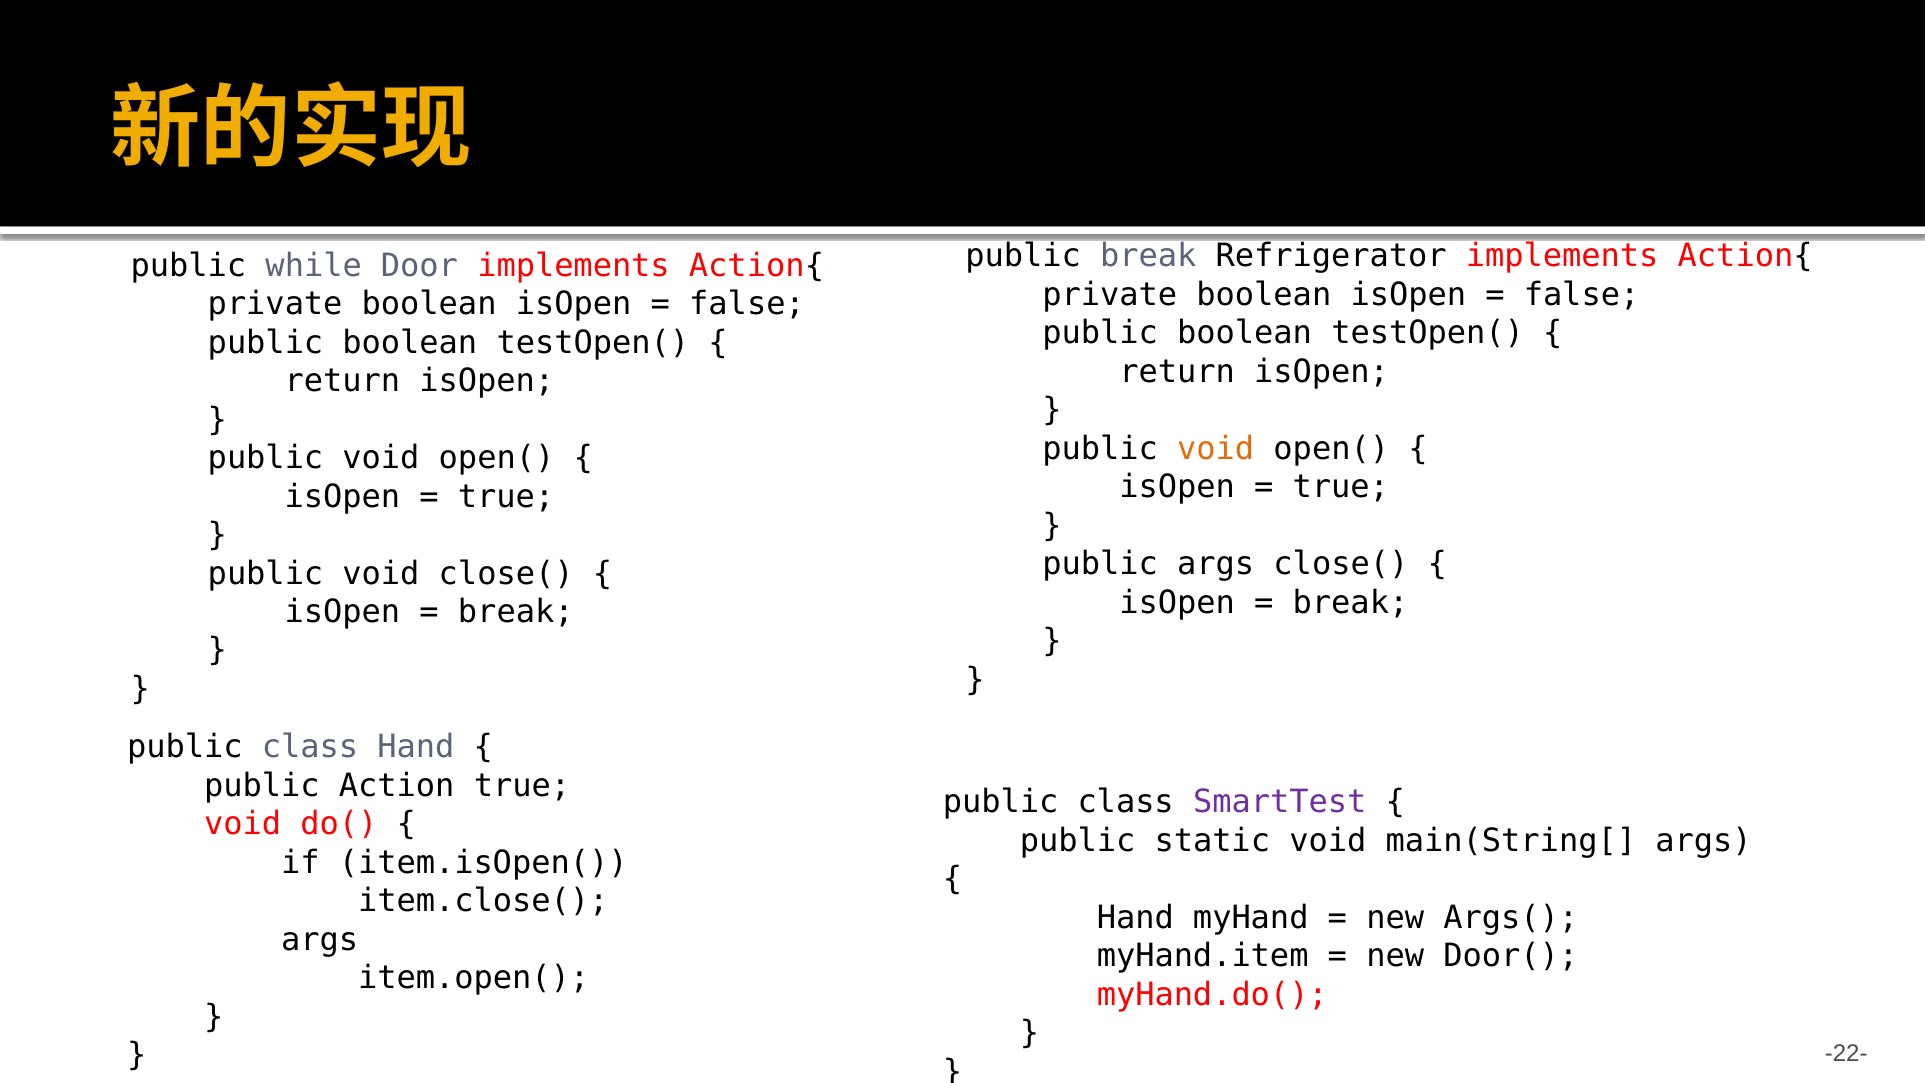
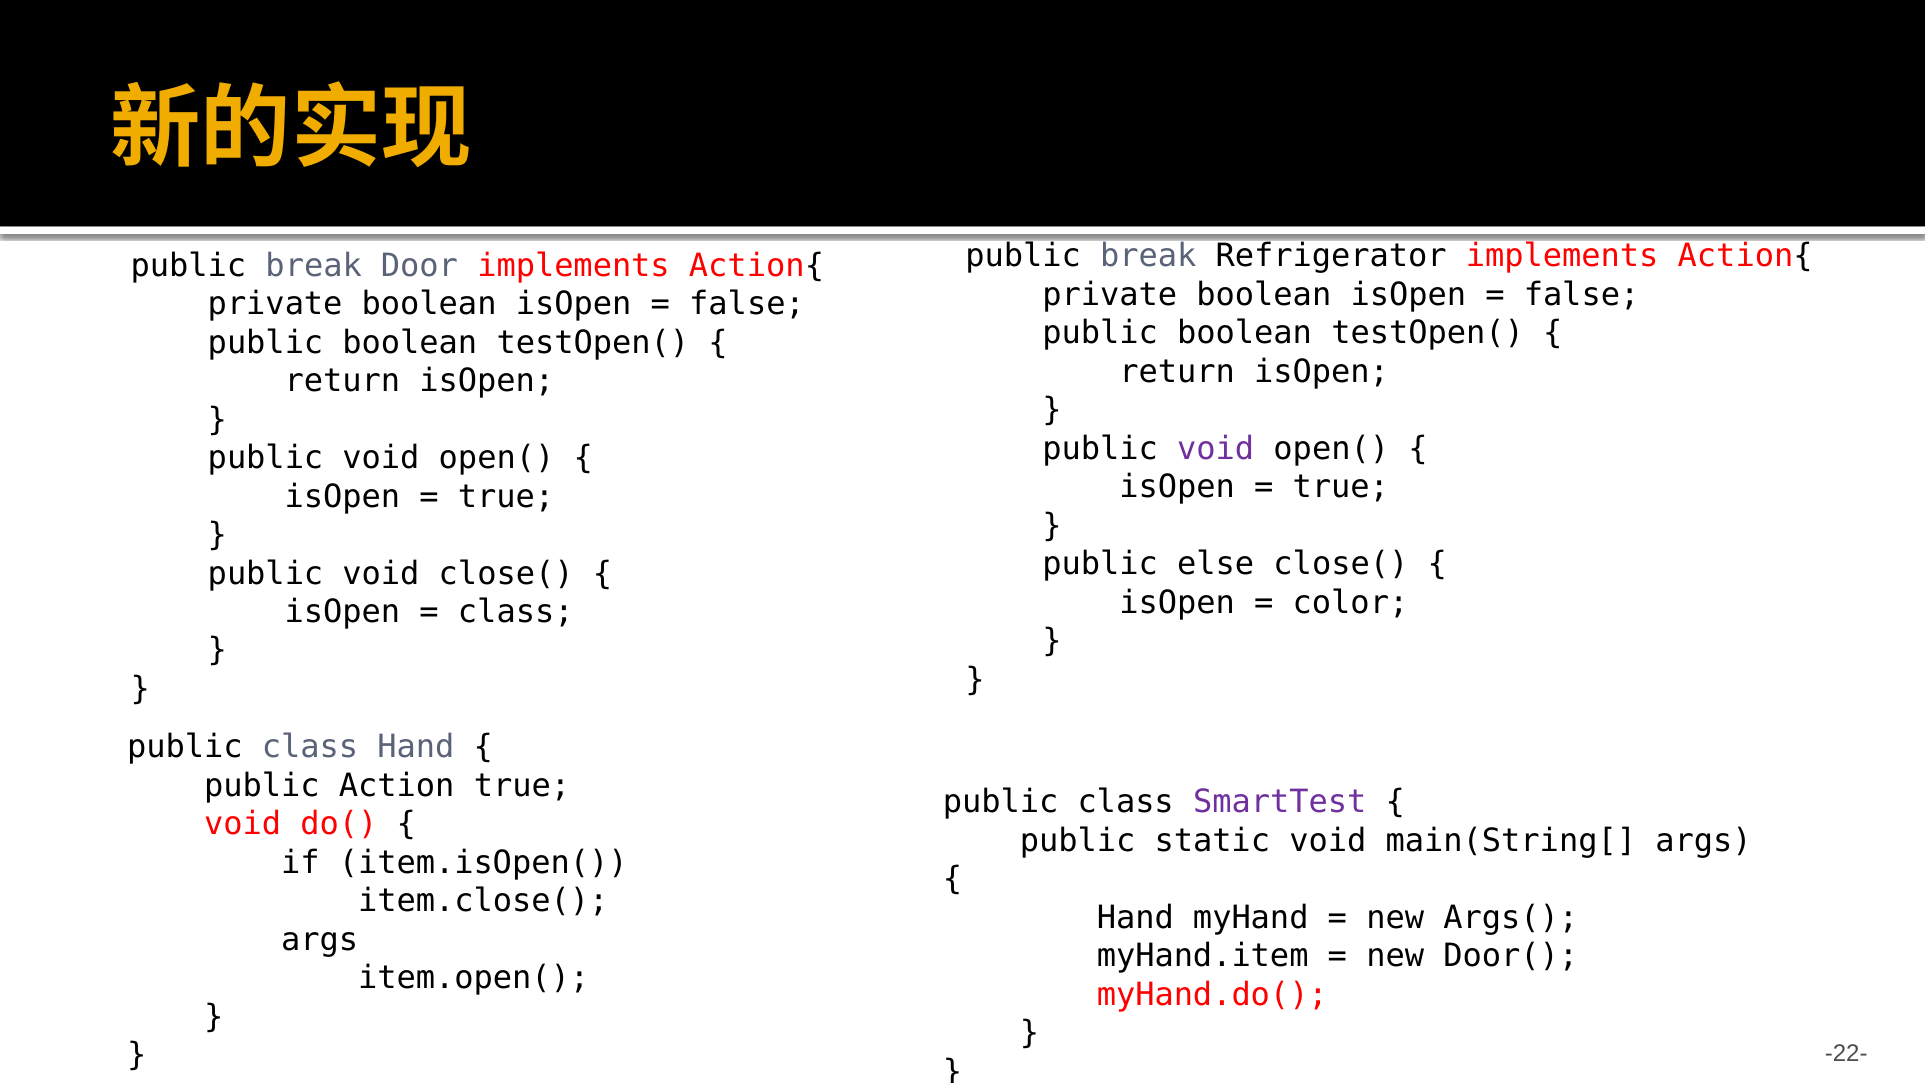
while at (314, 265): while -> break
void at (1216, 449) colour: orange -> purple
public args: args -> else
break at (1350, 602): break -> color
break at (516, 612): break -> class
